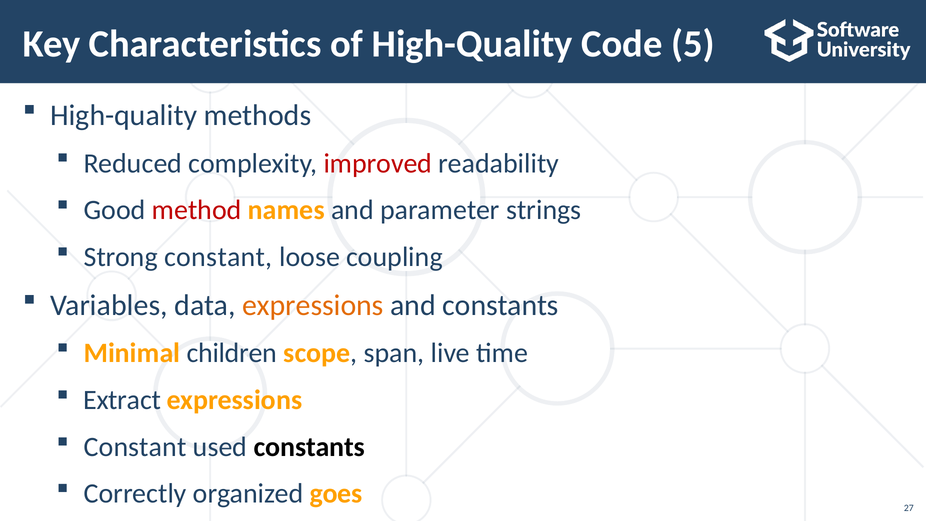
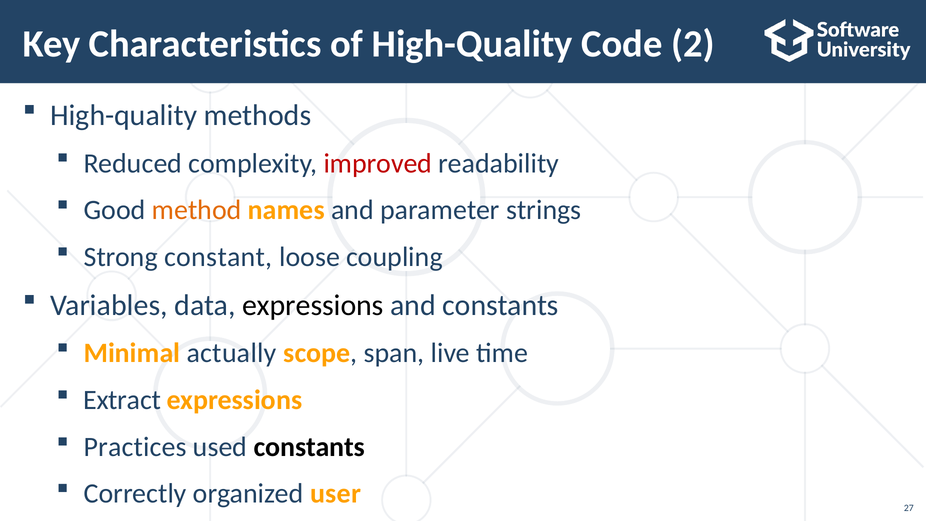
5: 5 -> 2
method colour: red -> orange
expressions at (313, 305) colour: orange -> black
children: children -> actually
Constant at (135, 447): Constant -> Practices
goes: goes -> user
